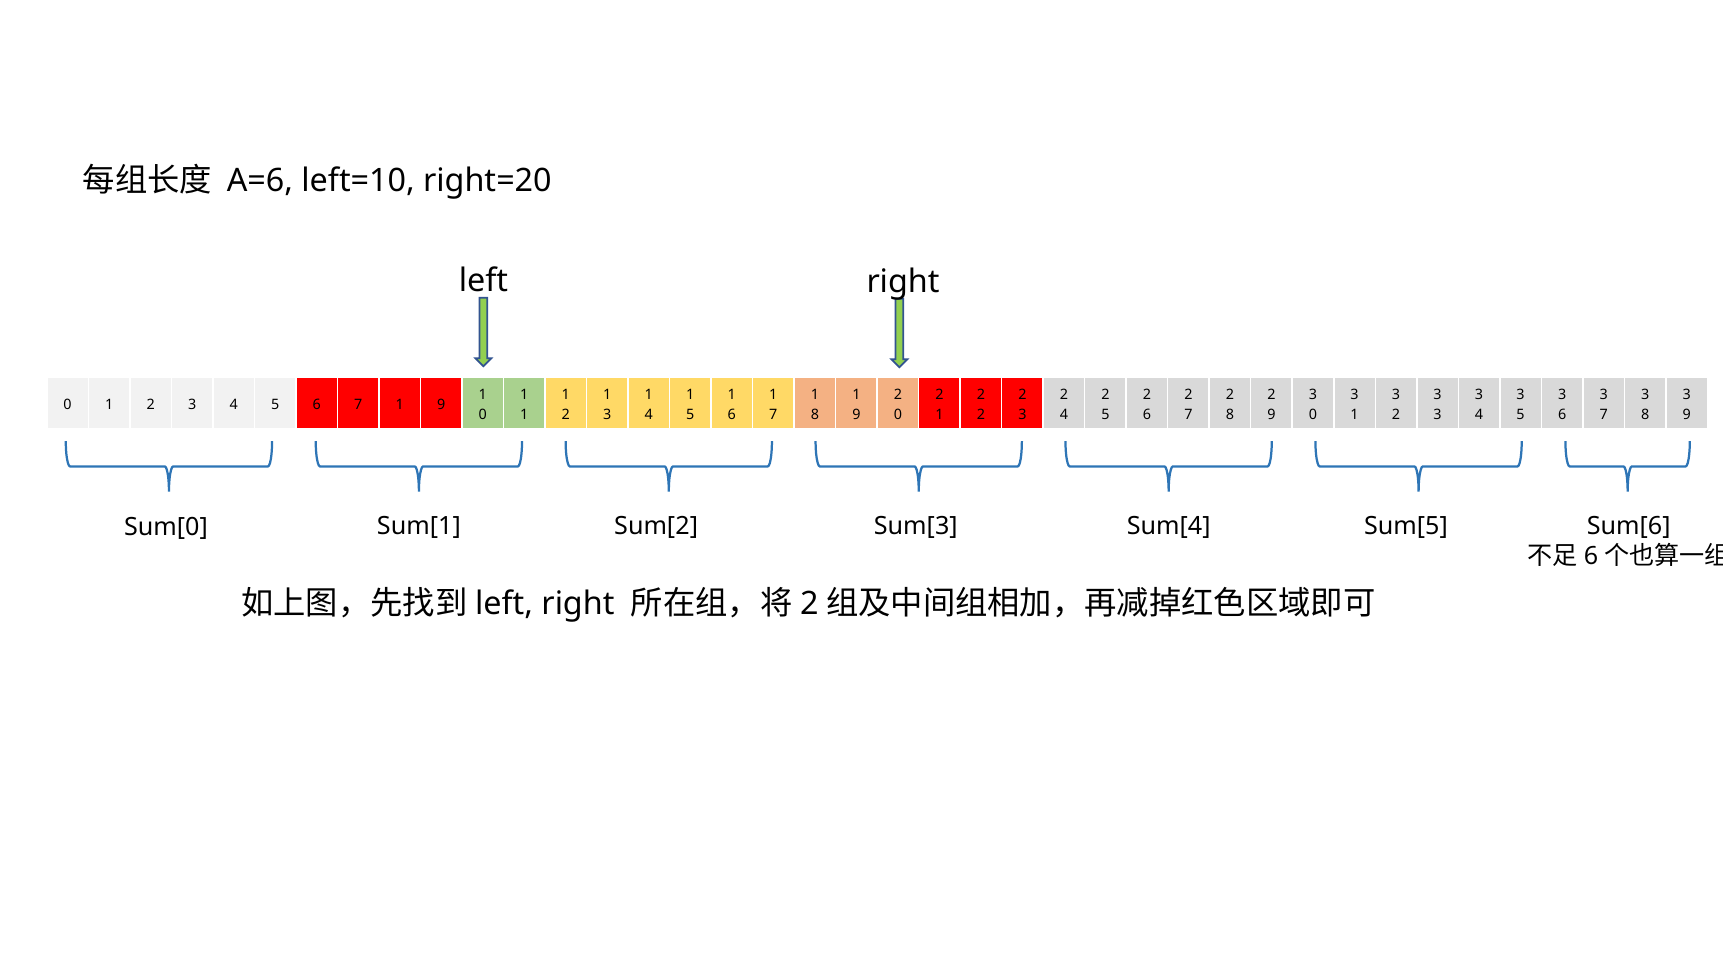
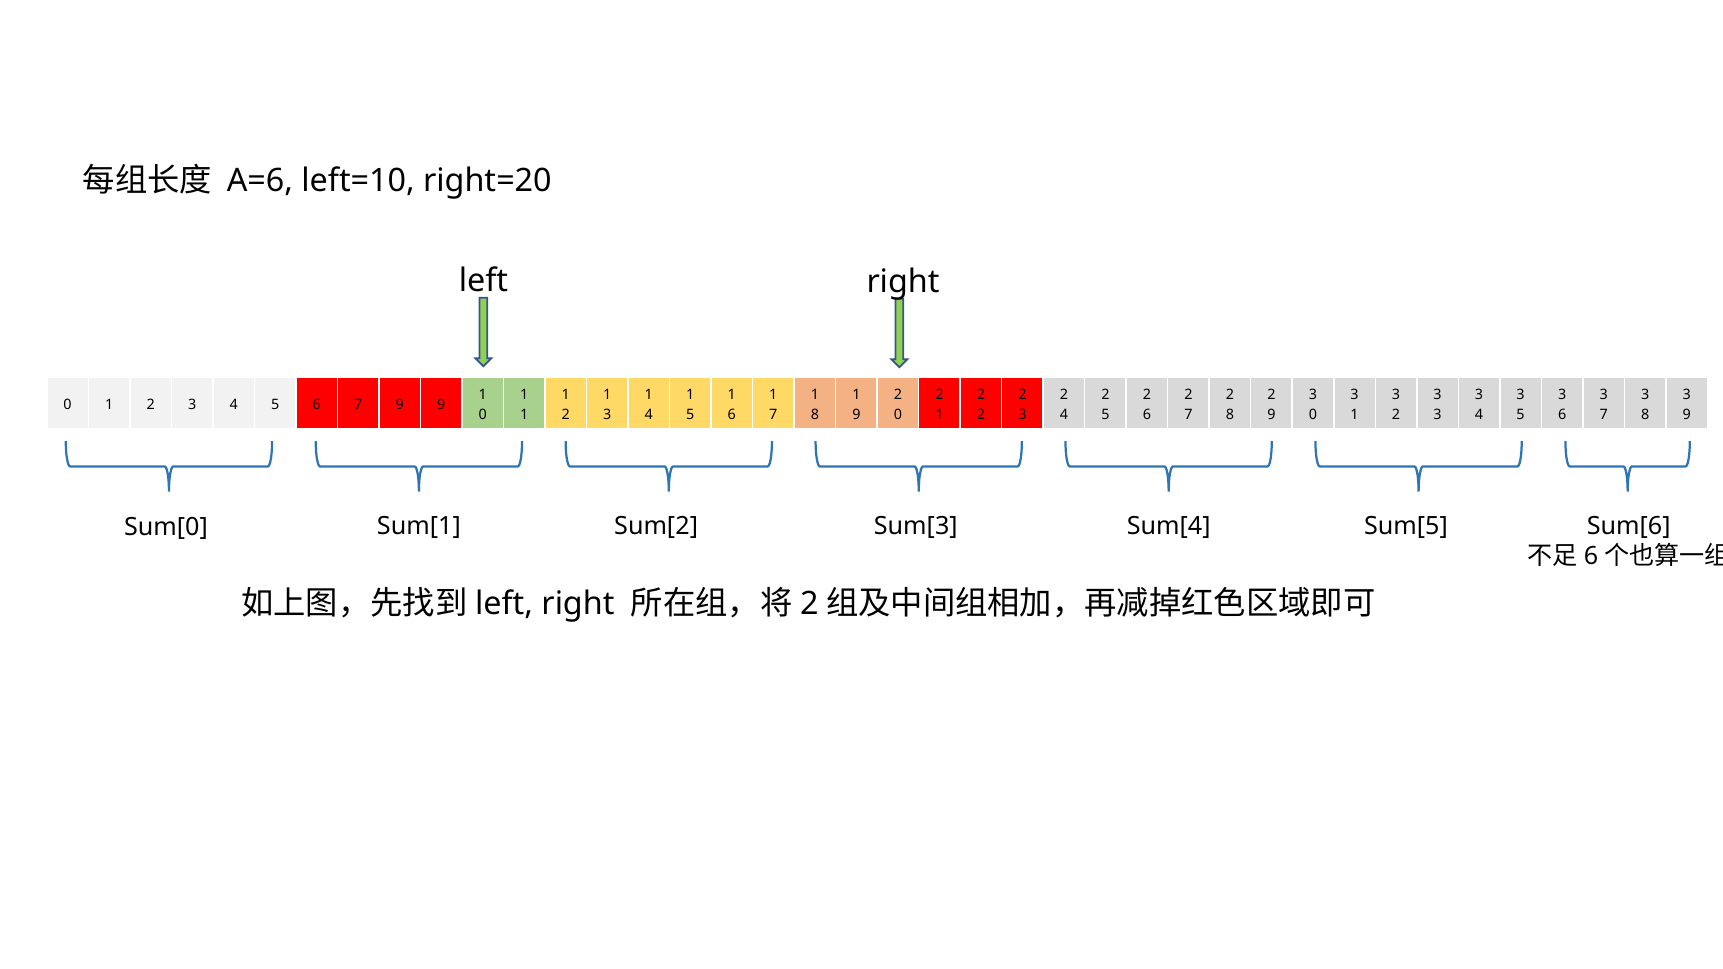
6 7 1: 1 -> 9
